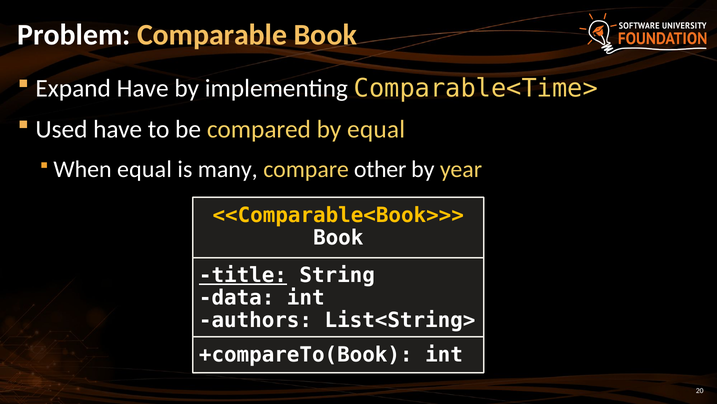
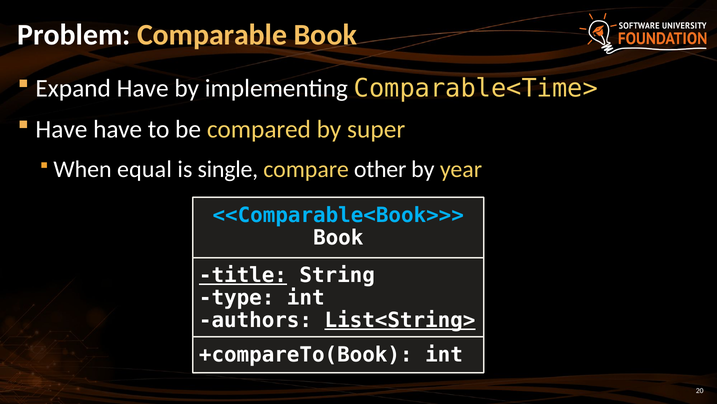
Used at (62, 129): Used -> Have
by equal: equal -> super
many: many -> single
<<Comparable<Book>>> colour: yellow -> light blue
data: data -> type
List<String> underline: none -> present
